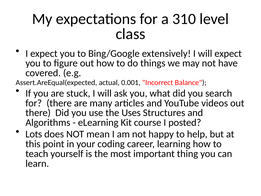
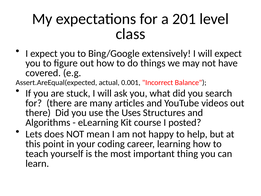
310: 310 -> 201
Lots: Lots -> Lets
